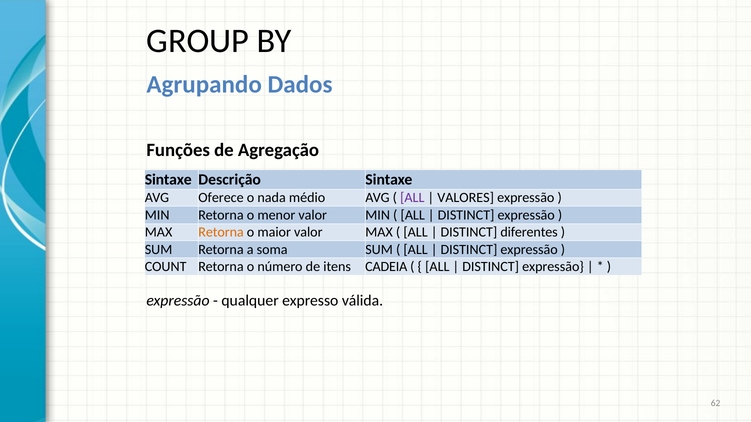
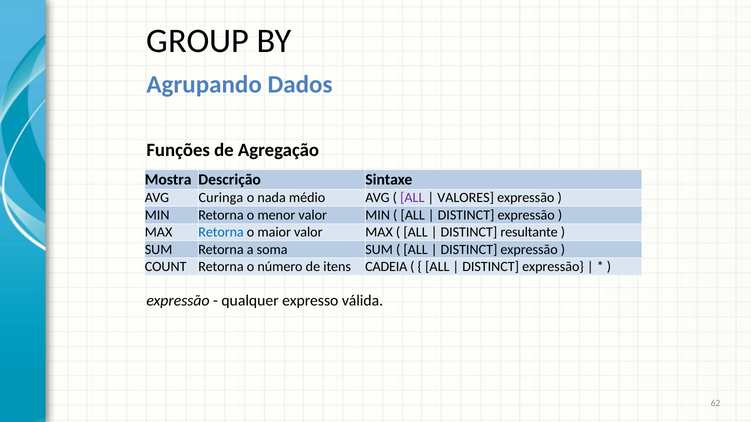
Sintaxe at (168, 180): Sintaxe -> Mostra
Oferece: Oferece -> Curinga
Retorna at (221, 232) colour: orange -> blue
diferentes: diferentes -> resultante
